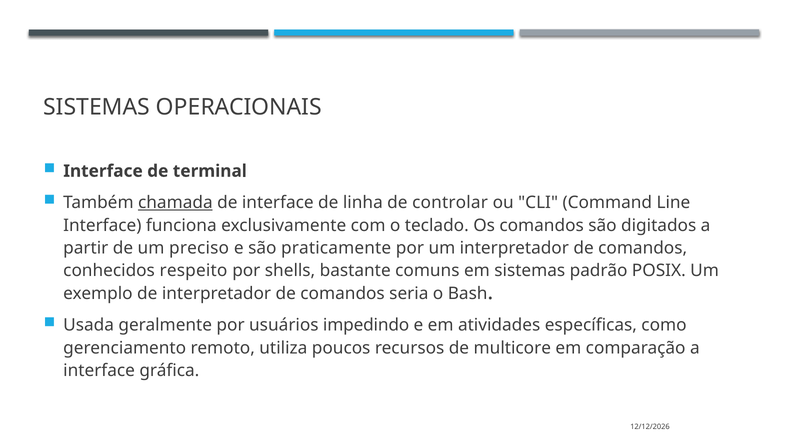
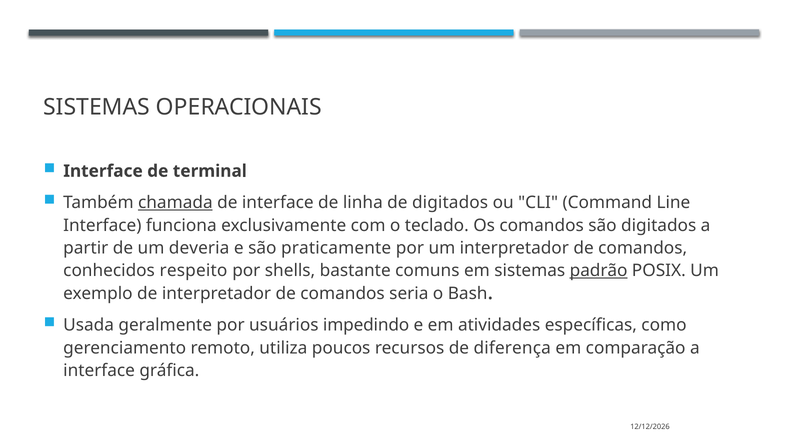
de controlar: controlar -> digitados
preciso: preciso -> deveria
padrão underline: none -> present
multicore: multicore -> diferença
